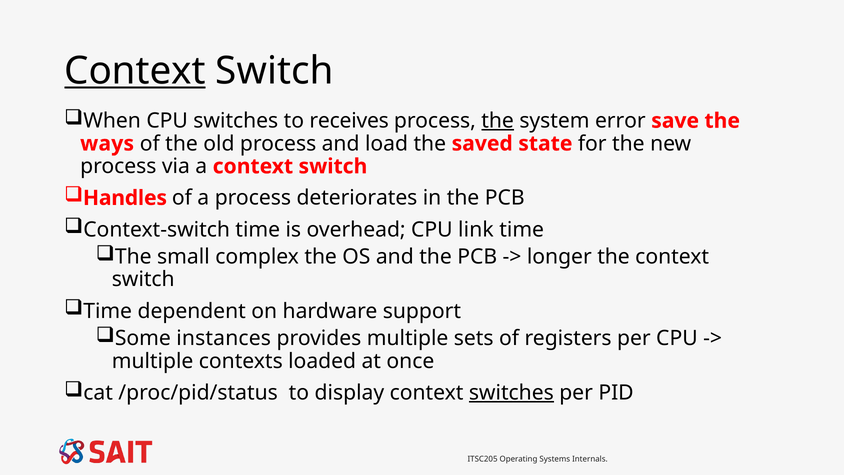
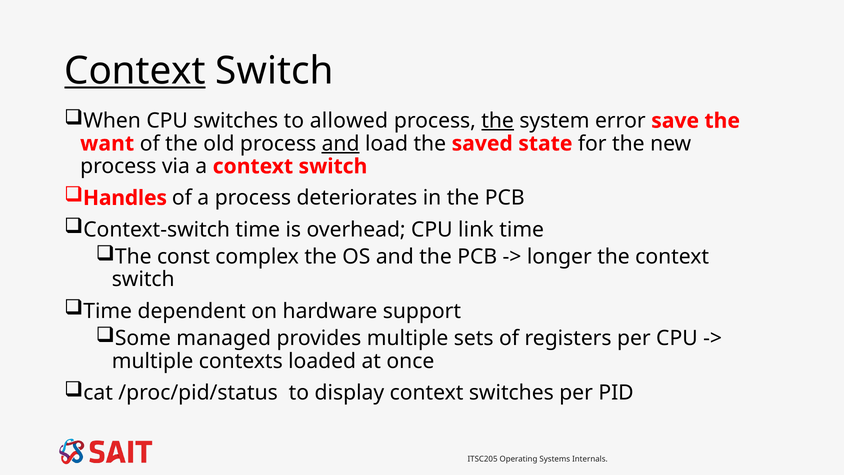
receives: receives -> allowed
ways: ways -> want
and at (341, 144) underline: none -> present
small: small -> const
instances: instances -> managed
switches at (511, 392) underline: present -> none
